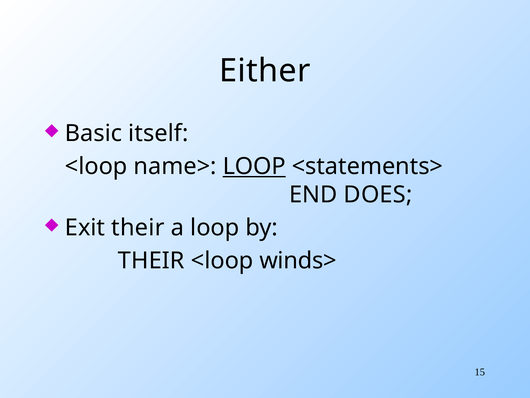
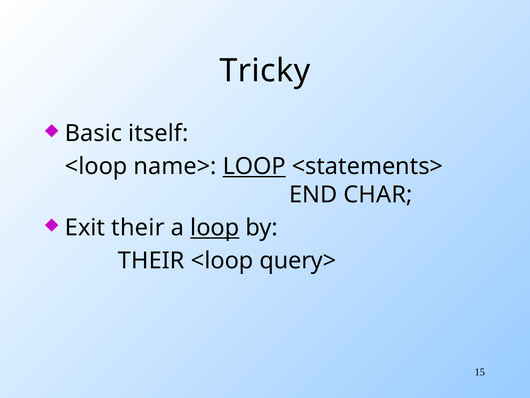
Either: Either -> Tricky
DOES: DOES -> CHAR
loop at (215, 228) underline: none -> present
winds>: winds> -> query>
